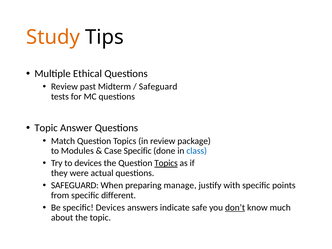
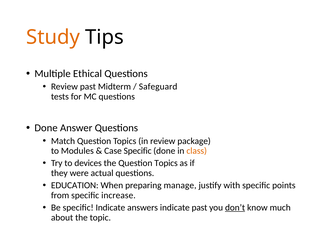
Topic at (46, 128): Topic -> Done
class colour: blue -> orange
Topics at (166, 163) underline: present -> none
SAFEGUARD at (75, 185): SAFEGUARD -> EDUCATION
different: different -> increase
specific Devices: Devices -> Indicate
indicate safe: safe -> past
